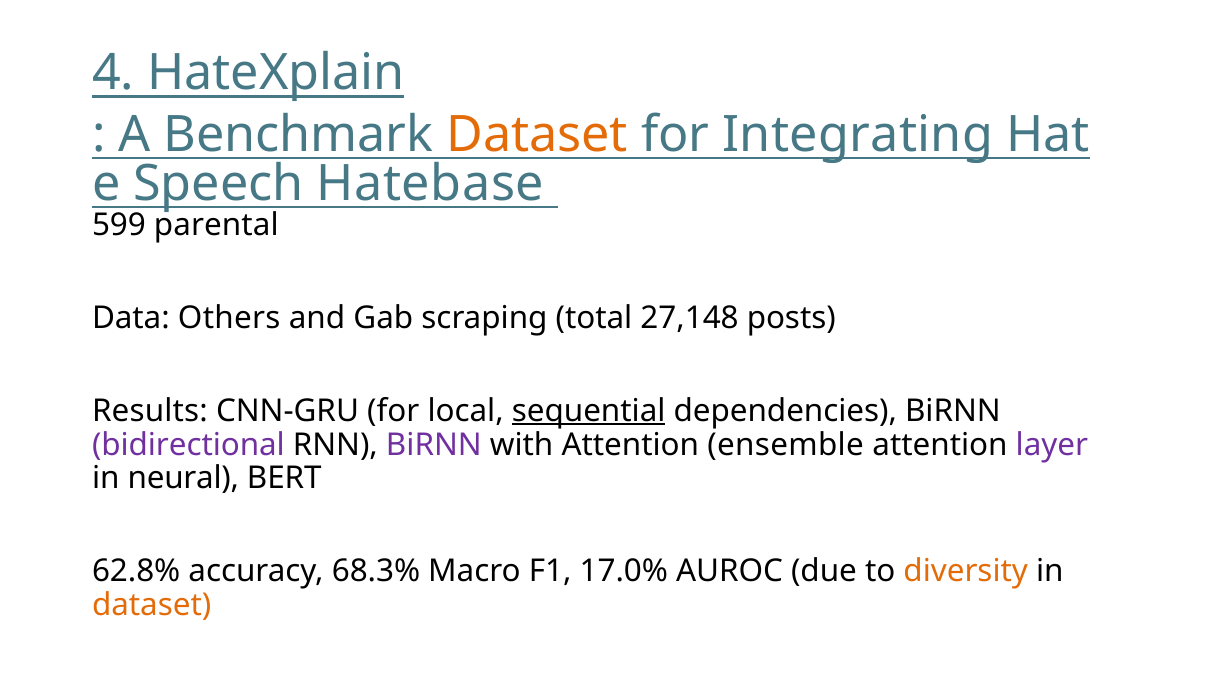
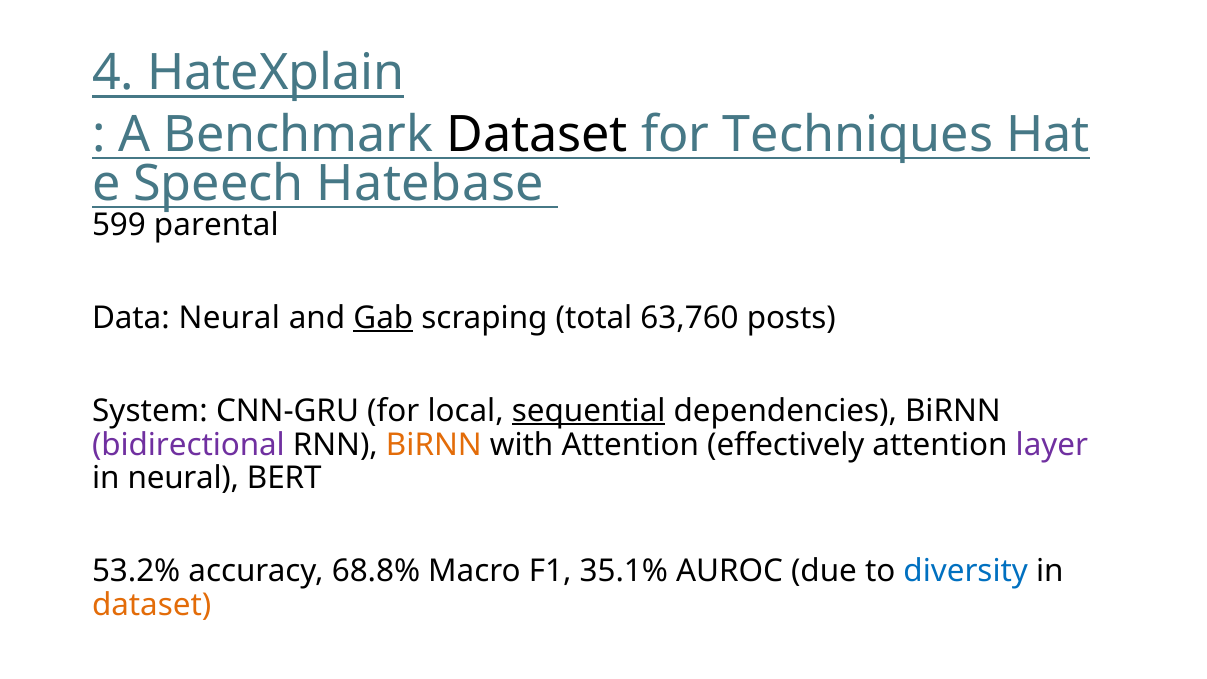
Dataset at (537, 135) colour: orange -> black
Integrating: Integrating -> Techniques
Data Others: Others -> Neural
Gab underline: none -> present
27,148: 27,148 -> 63,760
Results: Results -> System
BiRNN at (434, 445) colour: purple -> orange
ensemble: ensemble -> effectively
62.8%: 62.8% -> 53.2%
68.3%: 68.3% -> 68.8%
17.0%: 17.0% -> 35.1%
diversity colour: orange -> blue
